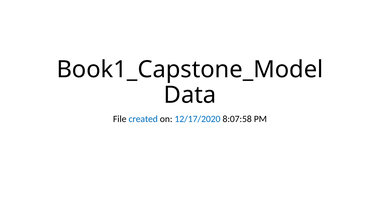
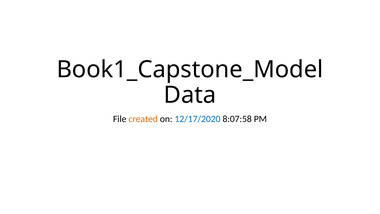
created colour: blue -> orange
